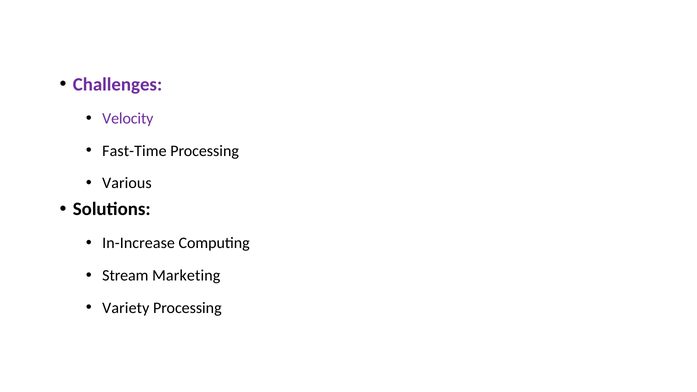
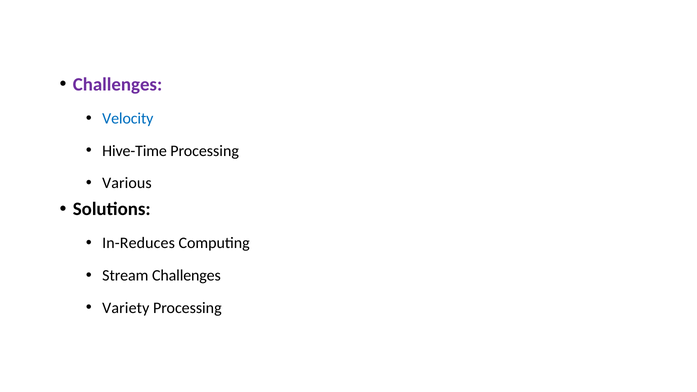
Velocity colour: purple -> blue
Fast-Time: Fast-Time -> Hive-Time
In-Increase: In-Increase -> In-Reduces
Stream Marketing: Marketing -> Challenges
